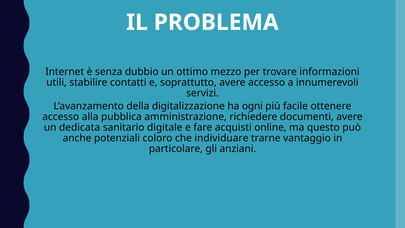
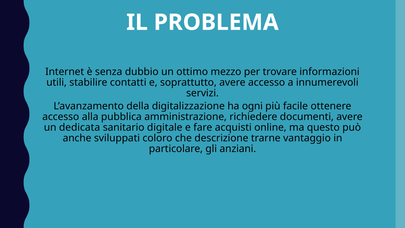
potenziali: potenziali -> sviluppati
individuare: individuare -> descrizione
